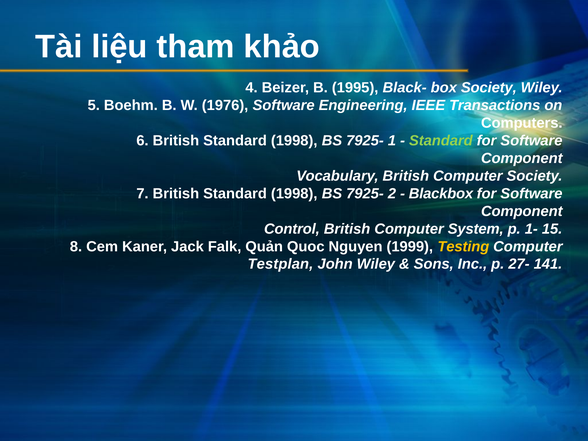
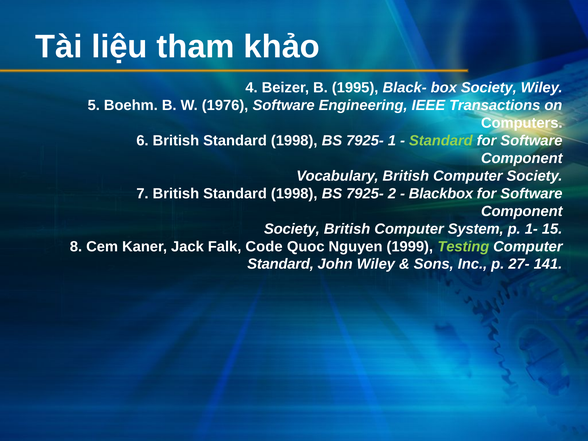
Control at (292, 229): Control -> Society
Quản: Quản -> Code
Testing colour: yellow -> light green
Testplan at (280, 264): Testplan -> Standard
